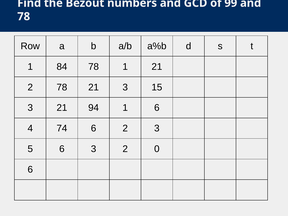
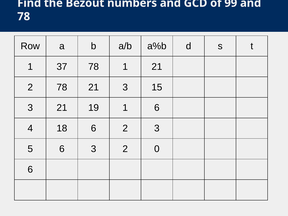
84: 84 -> 37
94: 94 -> 19
74: 74 -> 18
